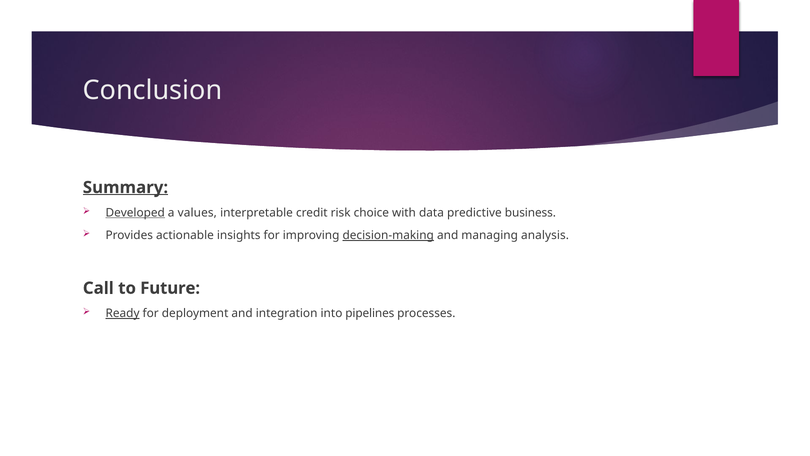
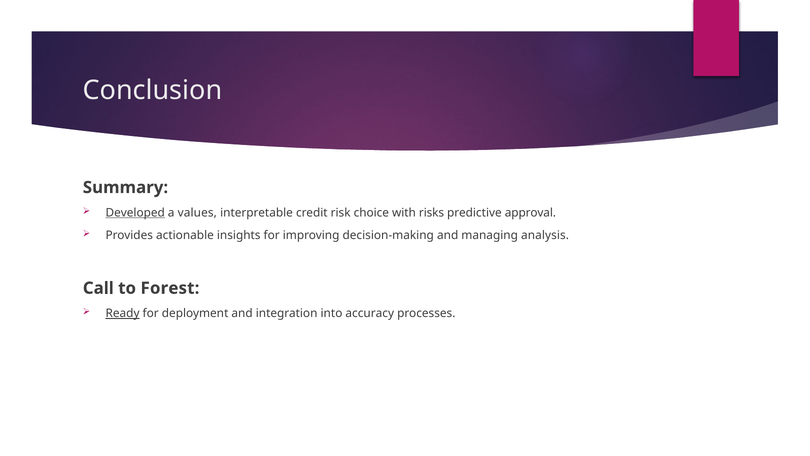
Summary underline: present -> none
data: data -> risks
business: business -> approval
decision-making underline: present -> none
Future: Future -> Forest
pipelines: pipelines -> accuracy
